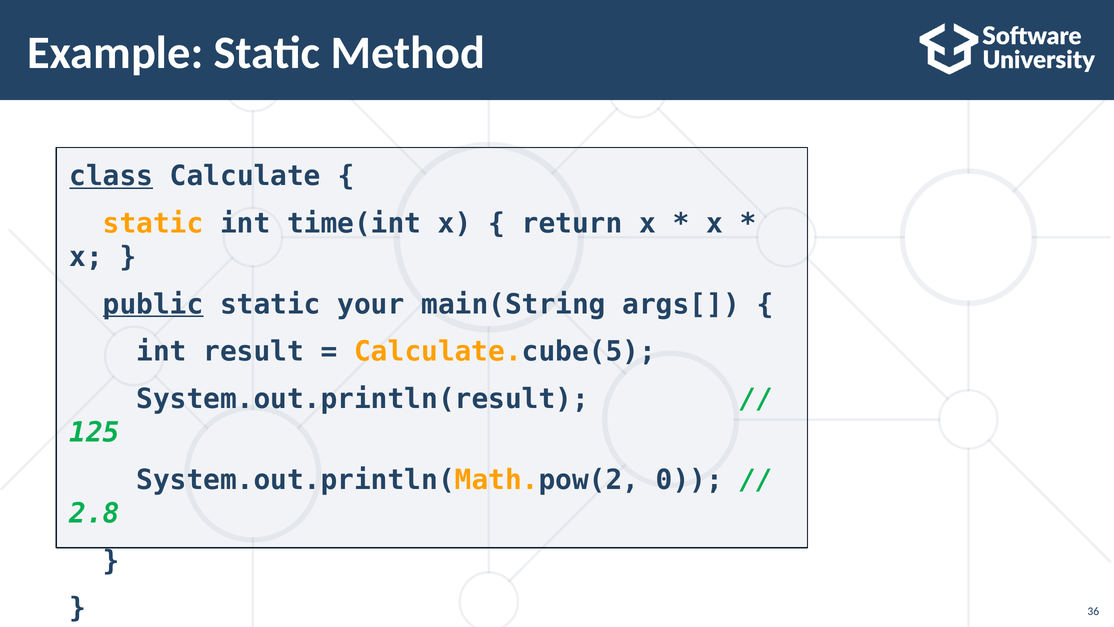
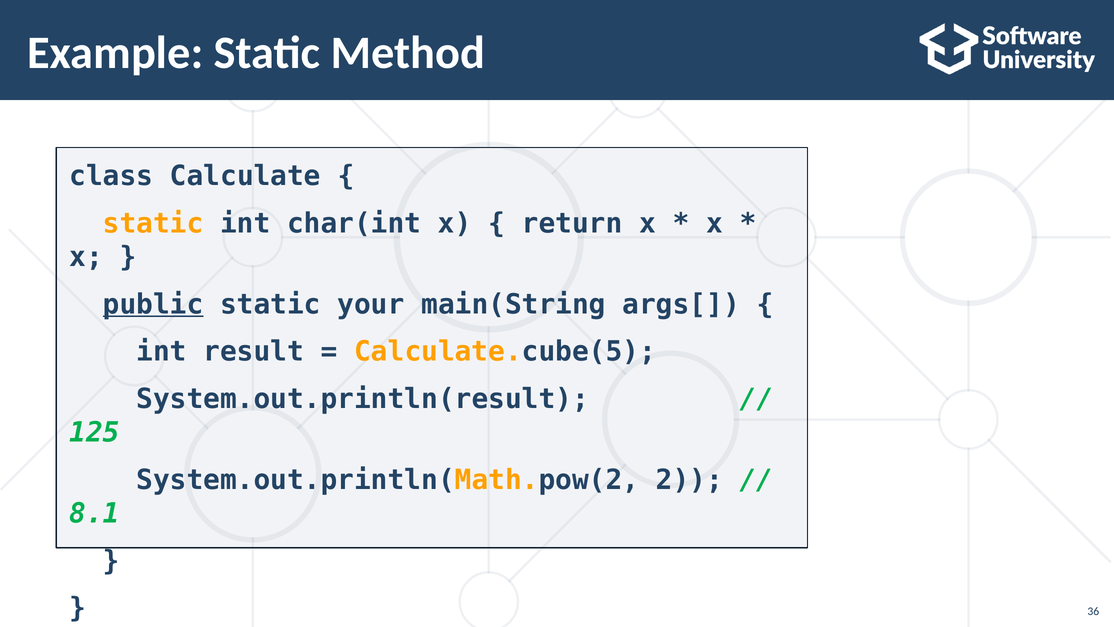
class underline: present -> none
time(int: time(int -> char(int
0: 0 -> 2
2.8: 2.8 -> 8.1
